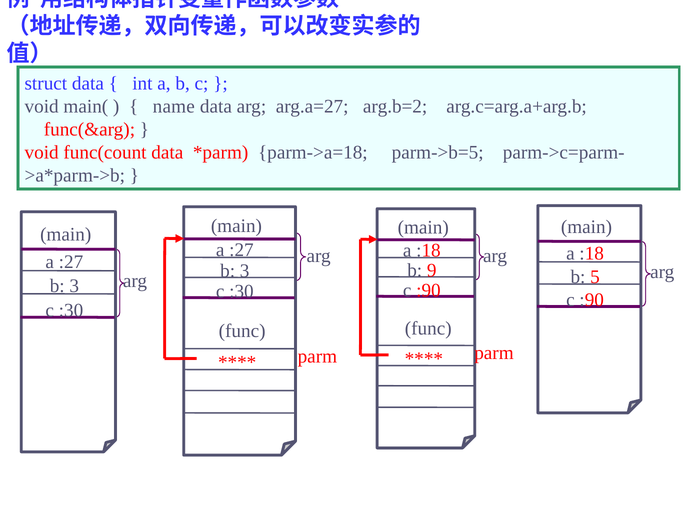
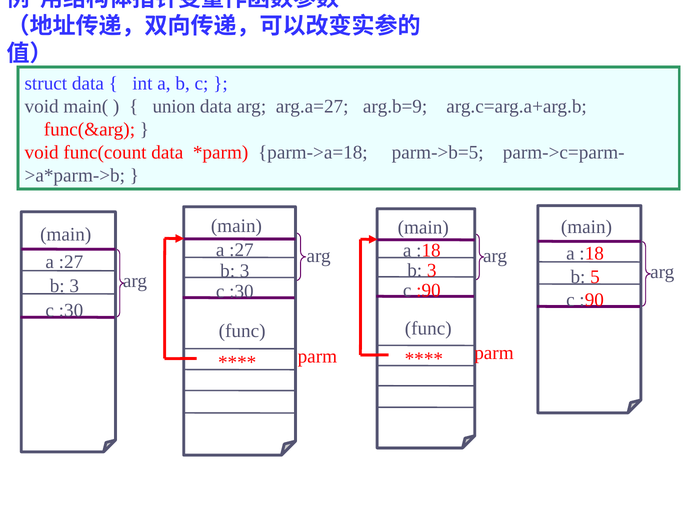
name: name -> union
arg.b=2: arg.b=2 -> arg.b=9
9 at (432, 271): 9 -> 3
